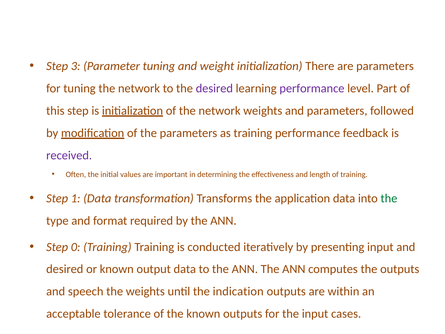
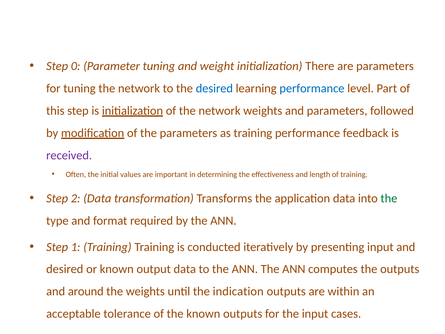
3: 3 -> 0
desired at (214, 88) colour: purple -> blue
performance at (312, 88) colour: purple -> blue
1: 1 -> 2
0: 0 -> 1
speech: speech -> around
